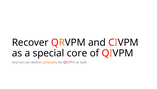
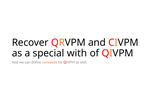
core: core -> with
